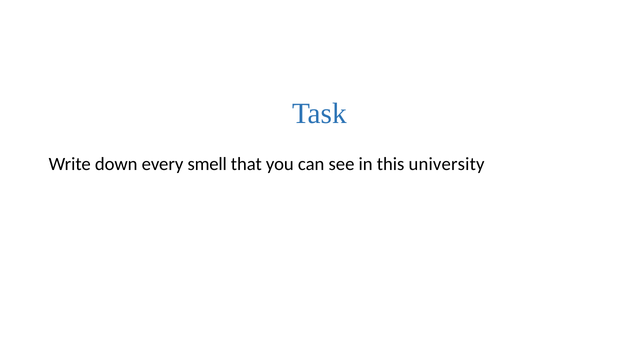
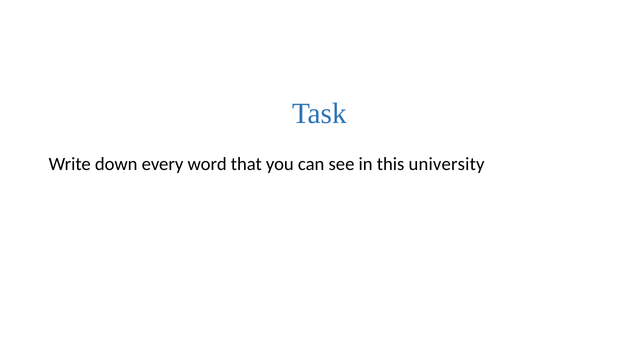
smell: smell -> word
